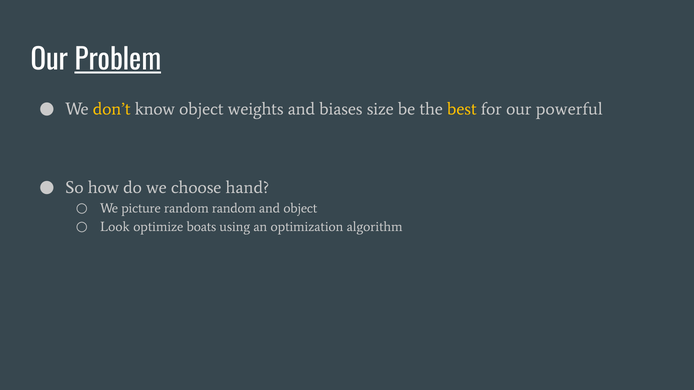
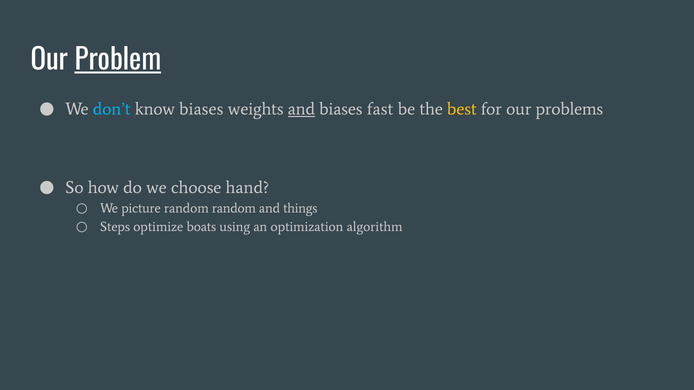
don’t colour: yellow -> light blue
know object: object -> biases
and at (301, 109) underline: none -> present
size: size -> fast
powerful: powerful -> problems
and object: object -> things
Look: Look -> Steps
